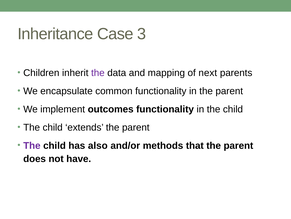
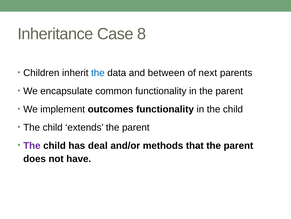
3: 3 -> 8
the at (98, 73) colour: purple -> blue
mapping: mapping -> between
also: also -> deal
